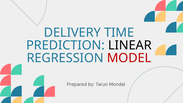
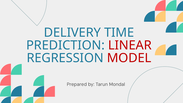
LINEAR colour: black -> red
